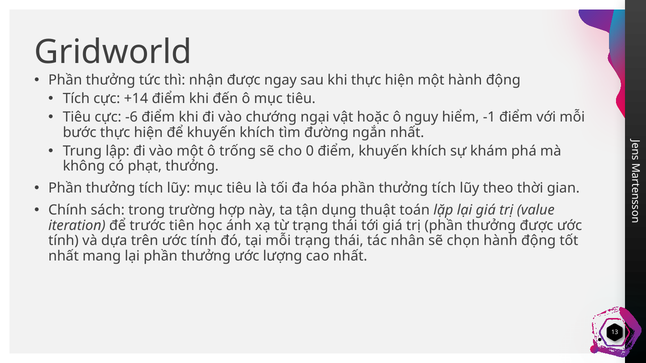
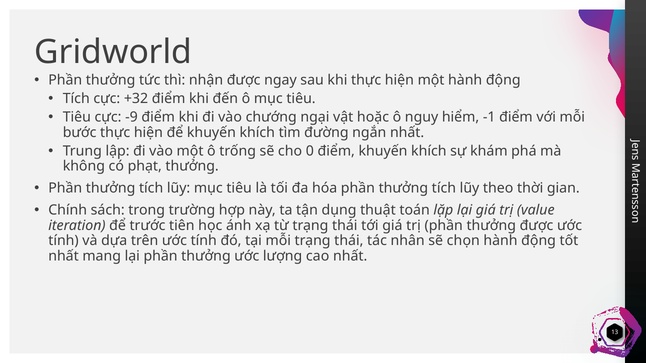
+14: +14 -> +32
-6: -6 -> -9
